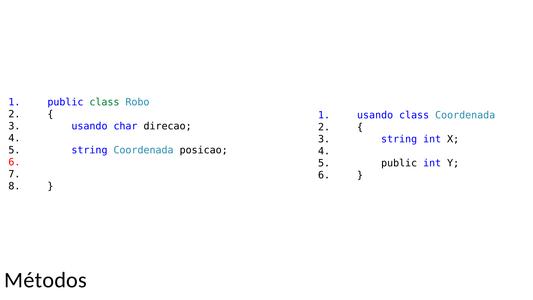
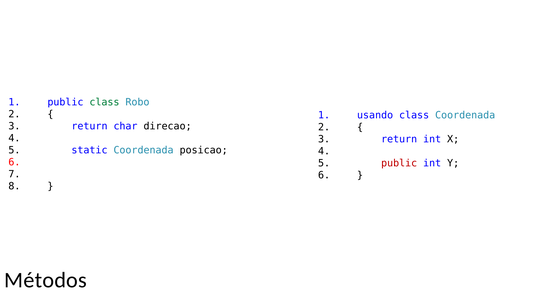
usando at (89, 126): usando -> return
string at (399, 139): string -> return
string at (89, 150): string -> static
public at (399, 163) colour: black -> red
